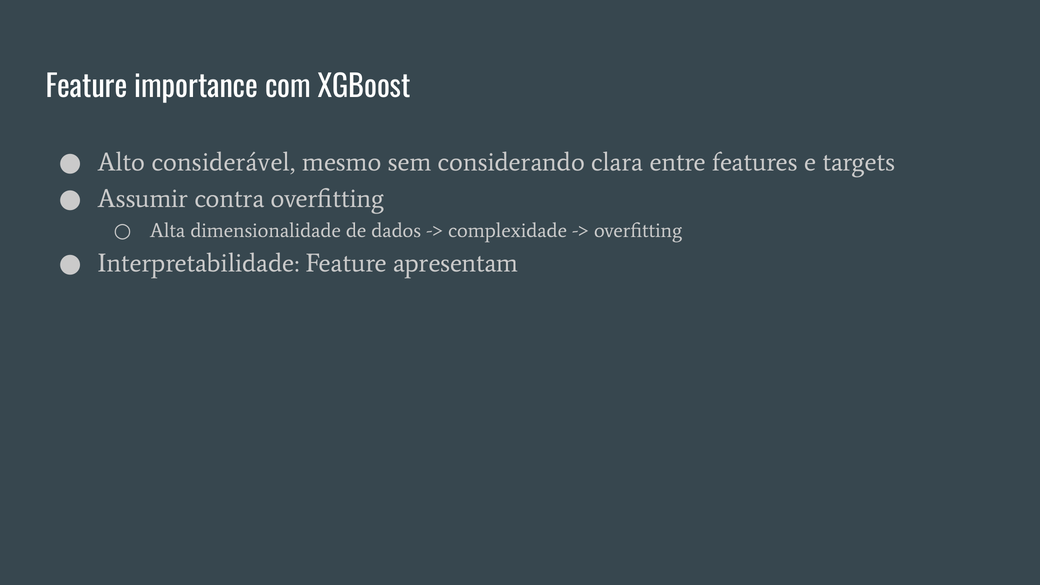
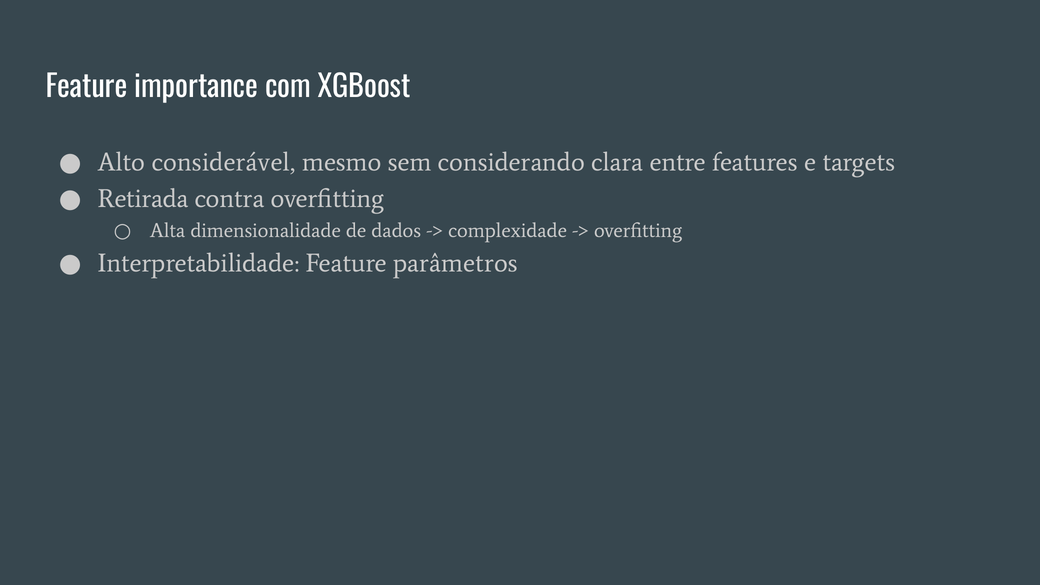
Assumir: Assumir -> Retirada
apresentam: apresentam -> parâmetros
